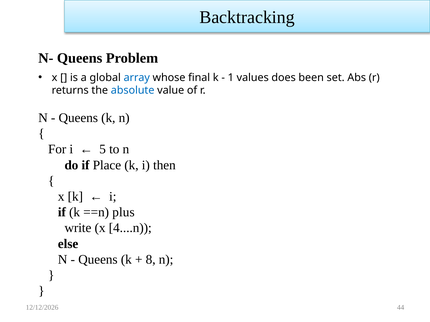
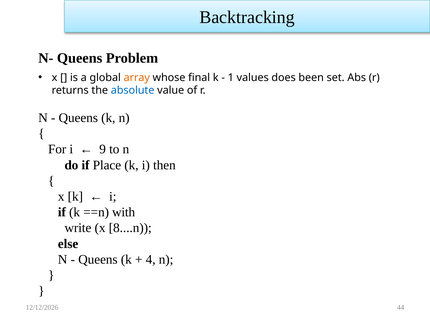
array colour: blue -> orange
5: 5 -> 9
plus: plus -> with
4....n: 4....n -> 8....n
8: 8 -> 4
